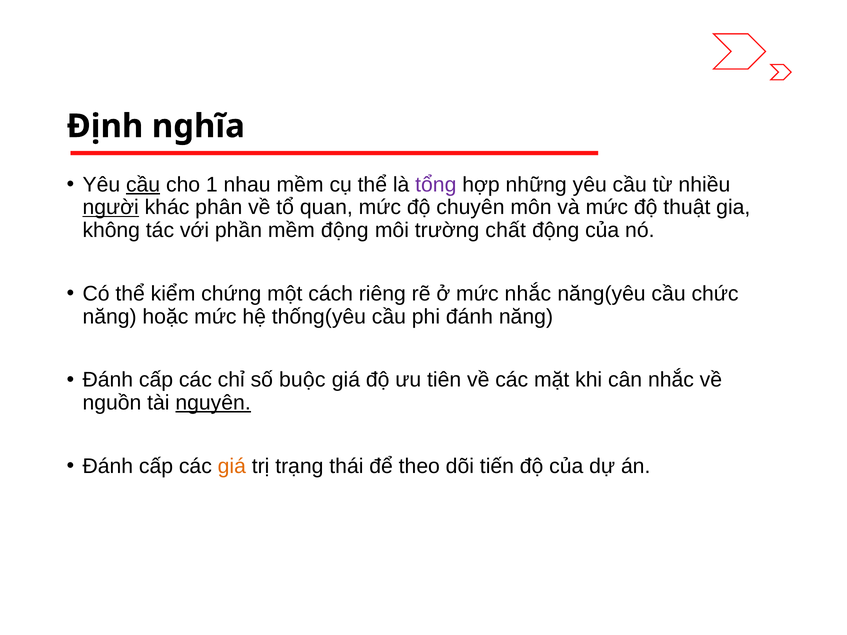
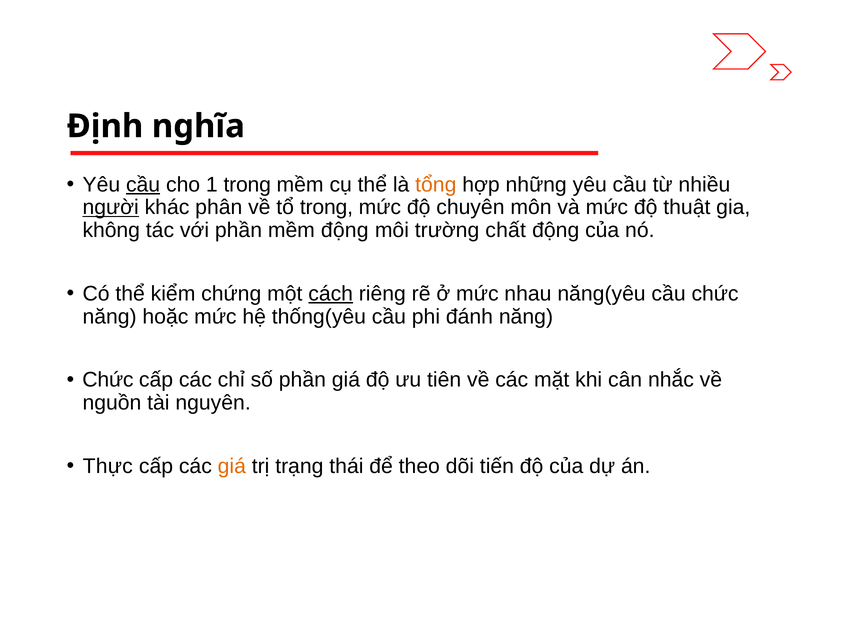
1 nhau: nhau -> trong
tổng colour: purple -> orange
tổ quan: quan -> trong
cách underline: none -> present
mức nhắc: nhắc -> nhau
Đánh at (108, 380): Đánh -> Chức
số buộc: buộc -> phần
nguyên underline: present -> none
Đánh at (108, 466): Đánh -> Thực
